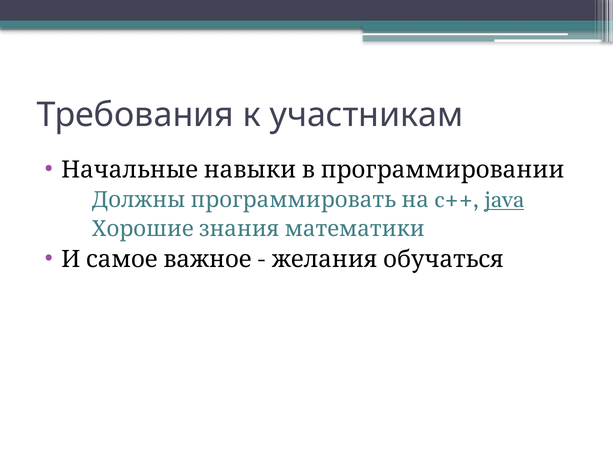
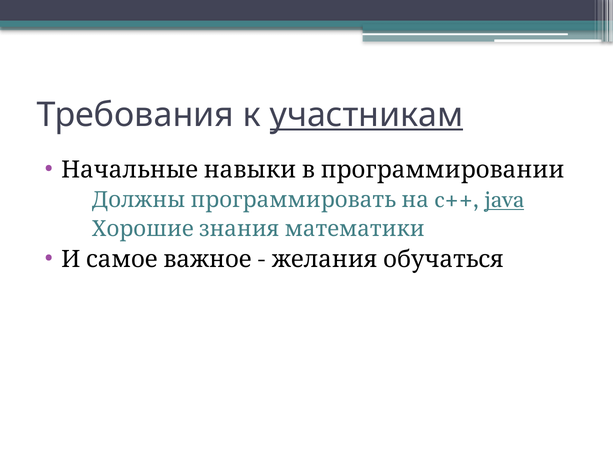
участникам underline: none -> present
